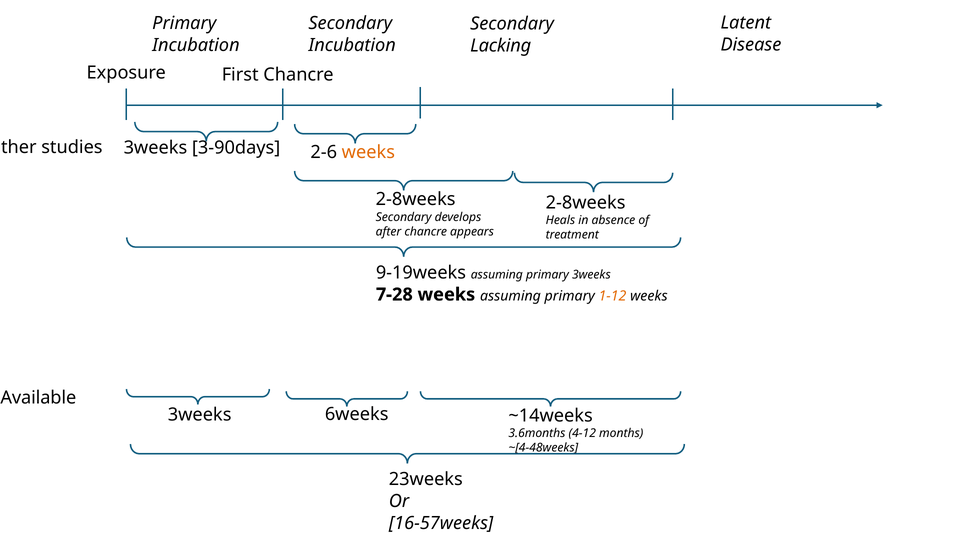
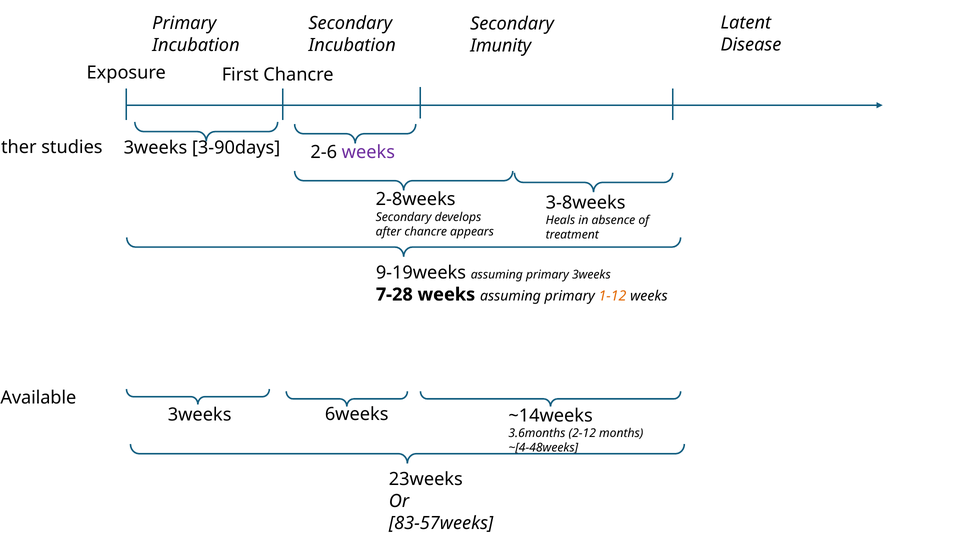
Lacking: Lacking -> Imunity
weeks at (368, 152) colour: orange -> purple
2-8weeks at (586, 202): 2-8weeks -> 3-8weeks
4-12: 4-12 -> 2-12
16-57weeks: 16-57weeks -> 83-57weeks
